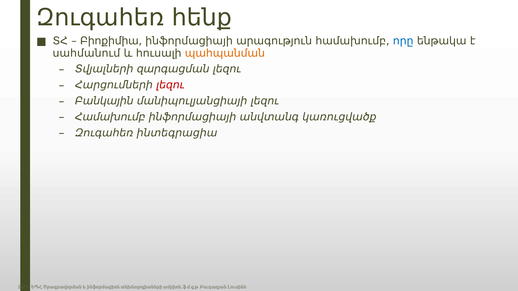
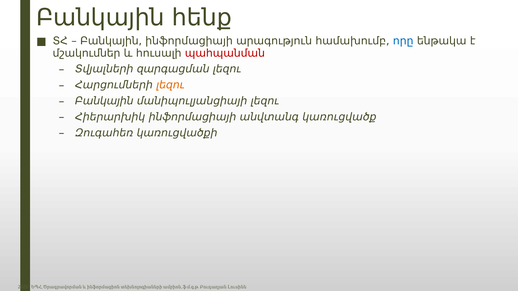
Զուգահեռ at (100, 18): Զուգահեռ -> Բանկային
Բիոքիմիա at (111, 41): Բիոքիմիա -> Բանկային
սահմանում: սահմանում -> մշակումներ
պահպանման colour: orange -> red
լեզու at (170, 85) colour: red -> orange
Համախումբ at (110, 117): Համախումբ -> Հիերարխիկ
ինտեգրացիա: ինտեգրացիա -> կառուցվածքի
